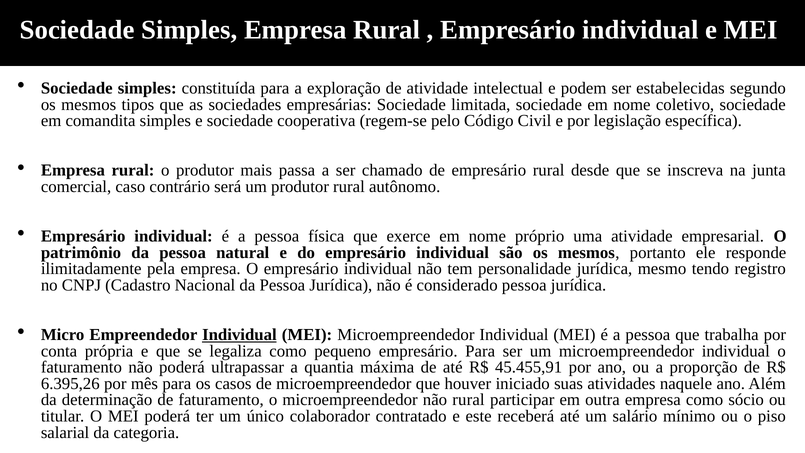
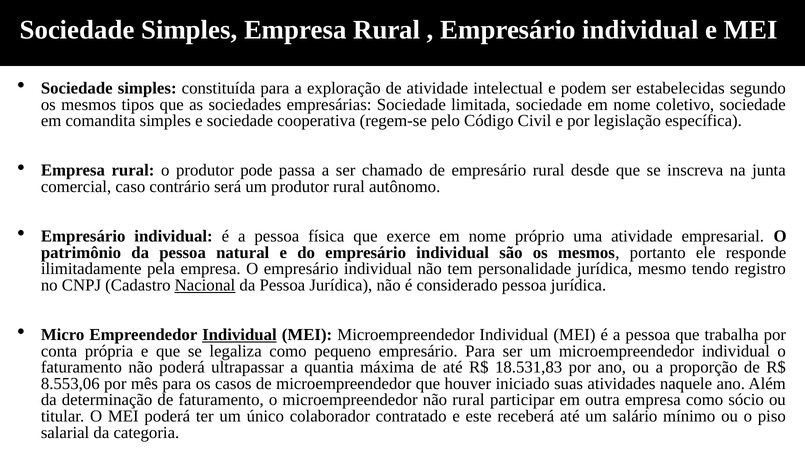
mais: mais -> pode
Nacional underline: none -> present
45.455,91: 45.455,91 -> 18.531,83
6.395,26: 6.395,26 -> 8.553,06
